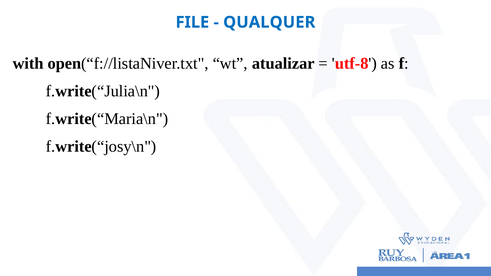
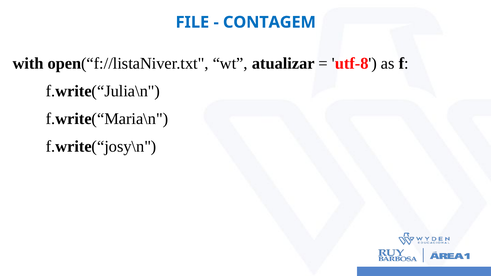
QUALQUER: QUALQUER -> CONTAGEM
